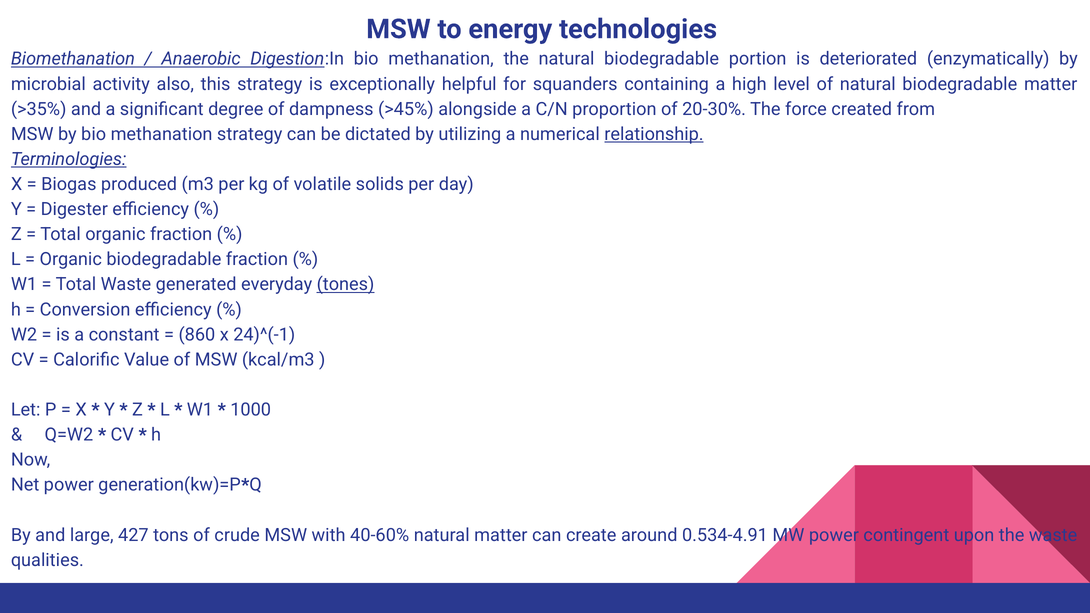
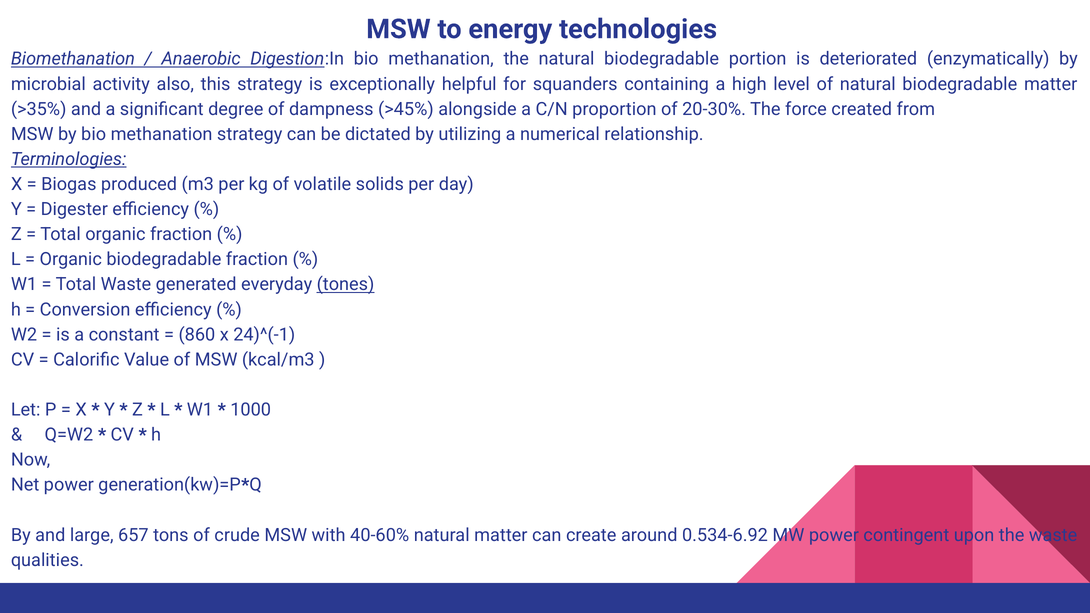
relationship underline: present -> none
427: 427 -> 657
0.534-4.91: 0.534-4.91 -> 0.534-6.92
